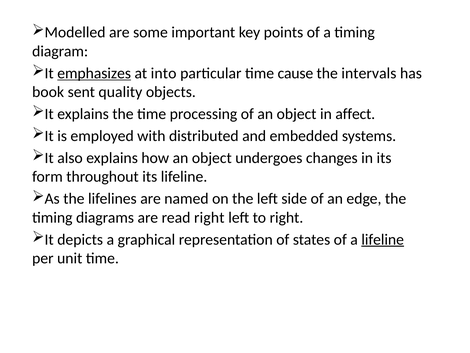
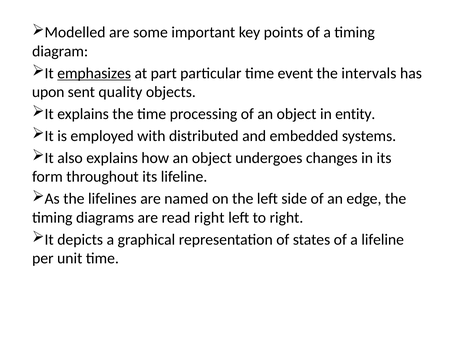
into: into -> part
cause: cause -> event
book: book -> upon
affect: affect -> entity
lifeline at (383, 239) underline: present -> none
